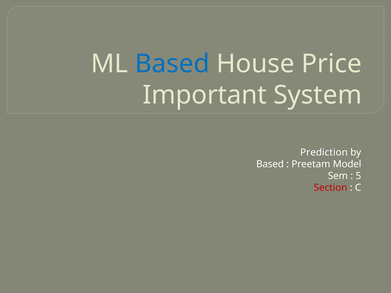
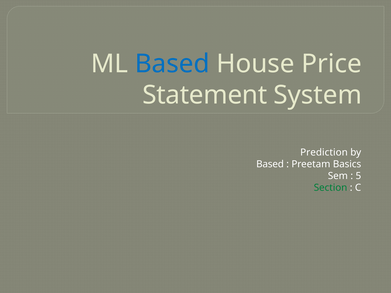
Important: Important -> Statement
Model: Model -> Basics
Section colour: red -> green
